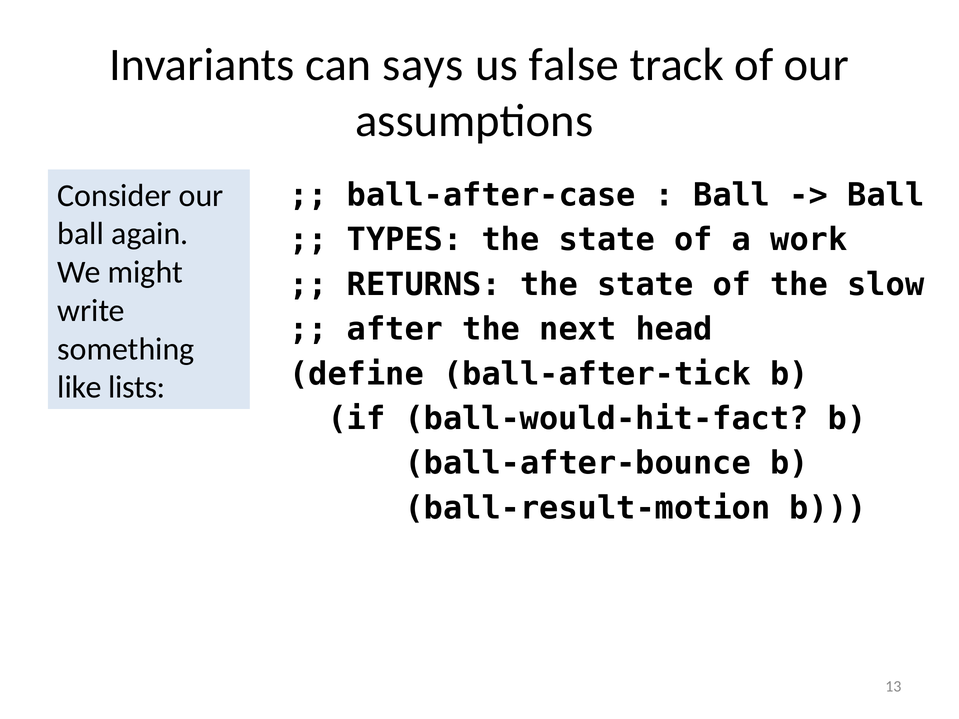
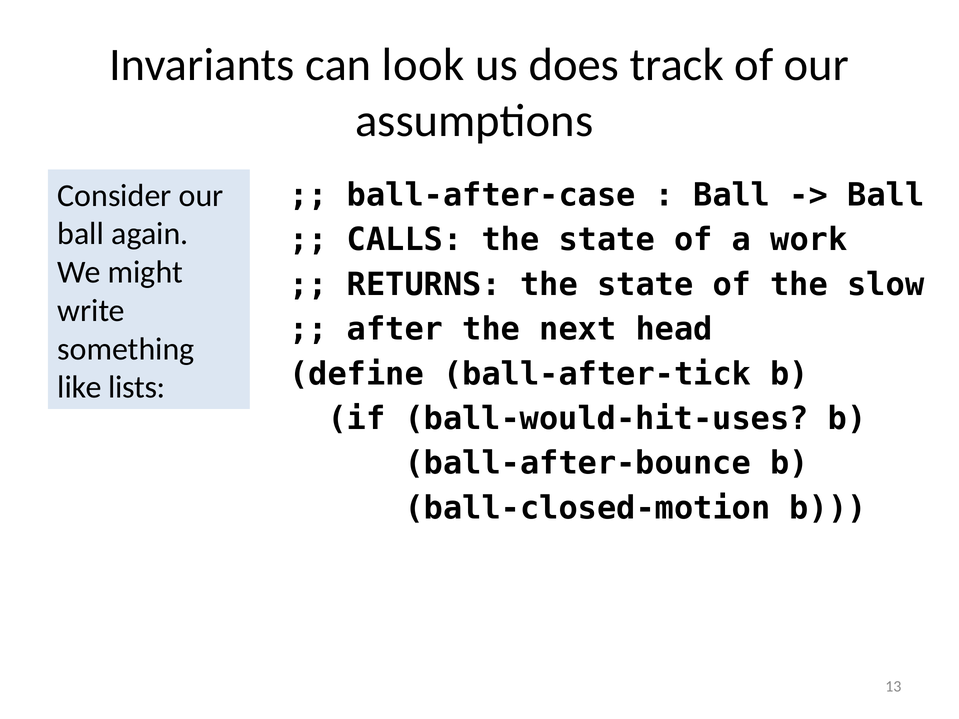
says: says -> look
false: false -> does
TYPES: TYPES -> CALLS
ball-would-hit-fact: ball-would-hit-fact -> ball-would-hit-uses
ball-result-motion: ball-result-motion -> ball-closed-motion
